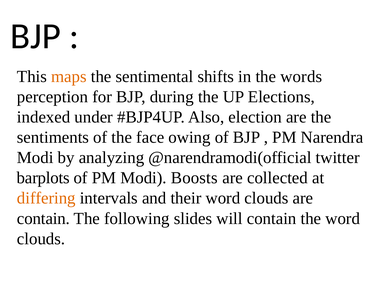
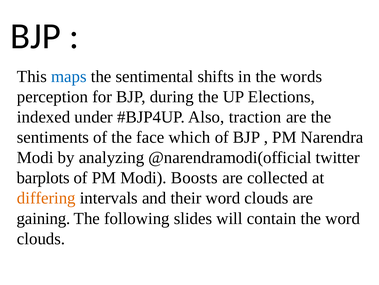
maps colour: orange -> blue
election: election -> traction
owing: owing -> which
contain at (43, 218): contain -> gaining
